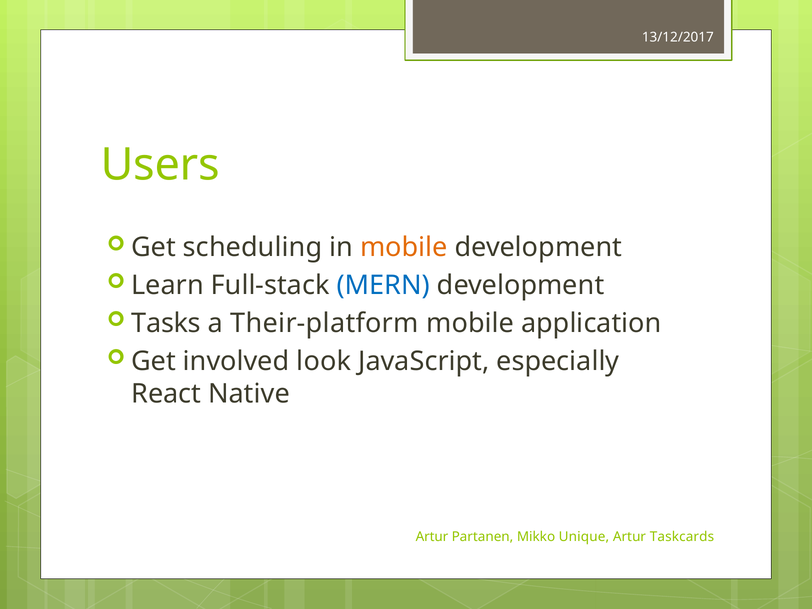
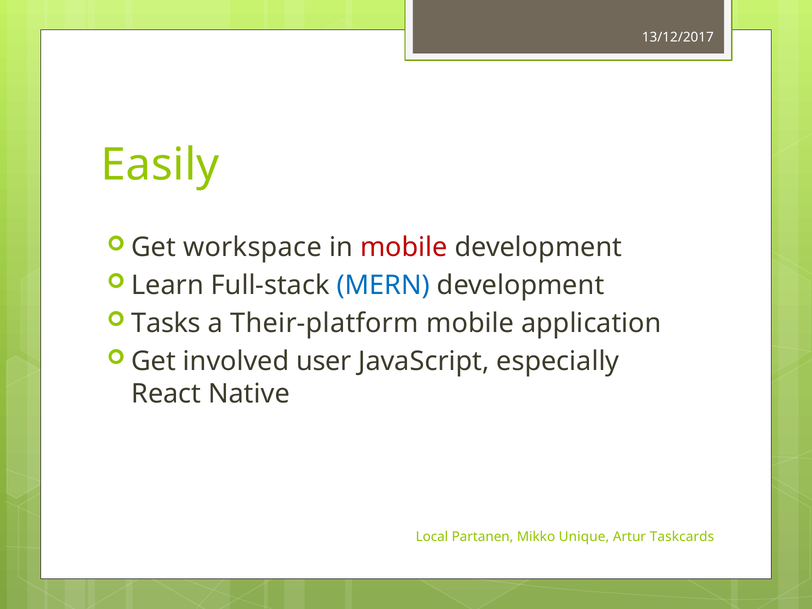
Users: Users -> Easily
scheduling: scheduling -> workspace
mobile at (404, 248) colour: orange -> red
look: look -> user
Artur at (432, 537): Artur -> Local
